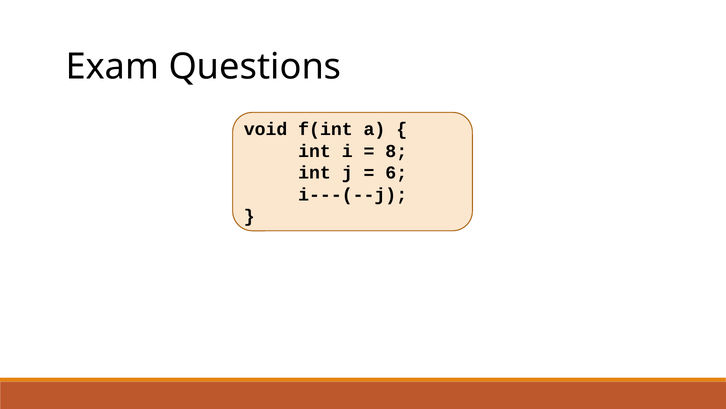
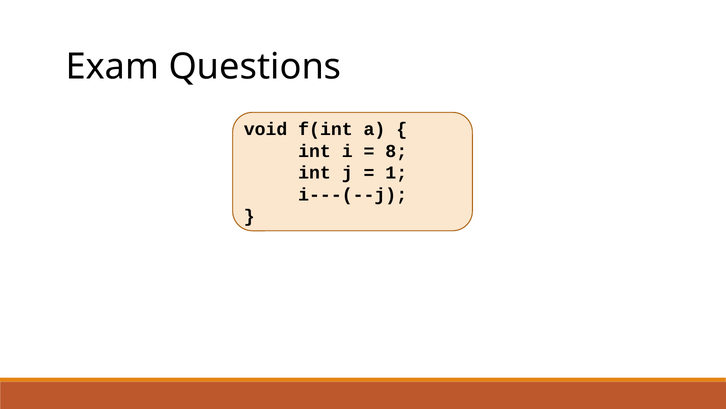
6: 6 -> 1
